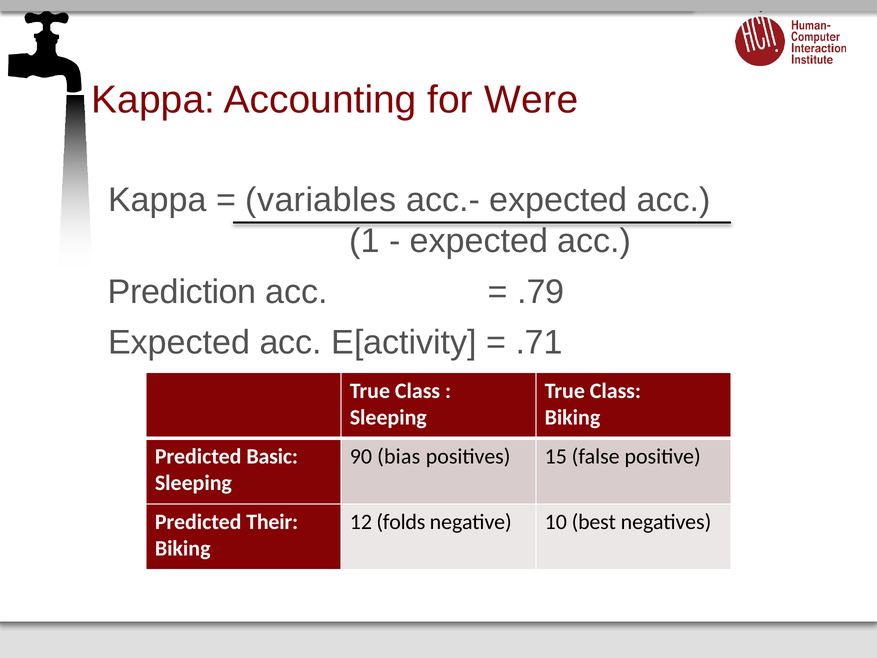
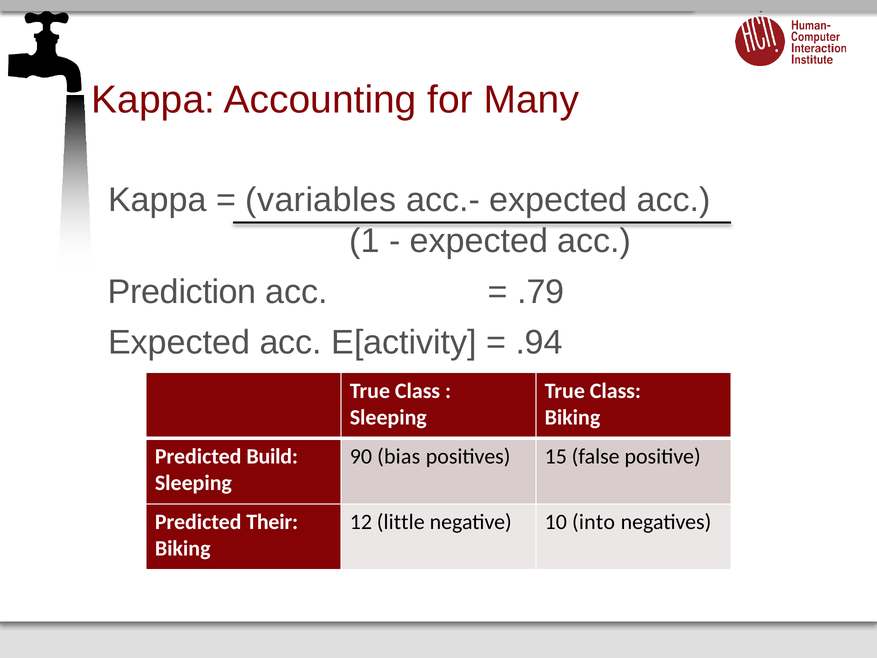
Were: Were -> Many
.71: .71 -> .94
Basic: Basic -> Build
folds: folds -> little
best: best -> into
